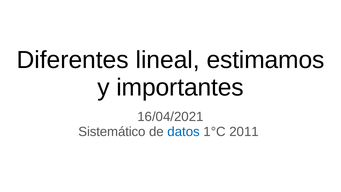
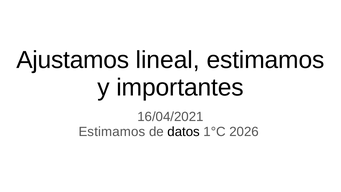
Diferentes: Diferentes -> Ajustamos
Sistemático at (112, 131): Sistemático -> Estimamos
datos colour: blue -> black
2011: 2011 -> 2026
